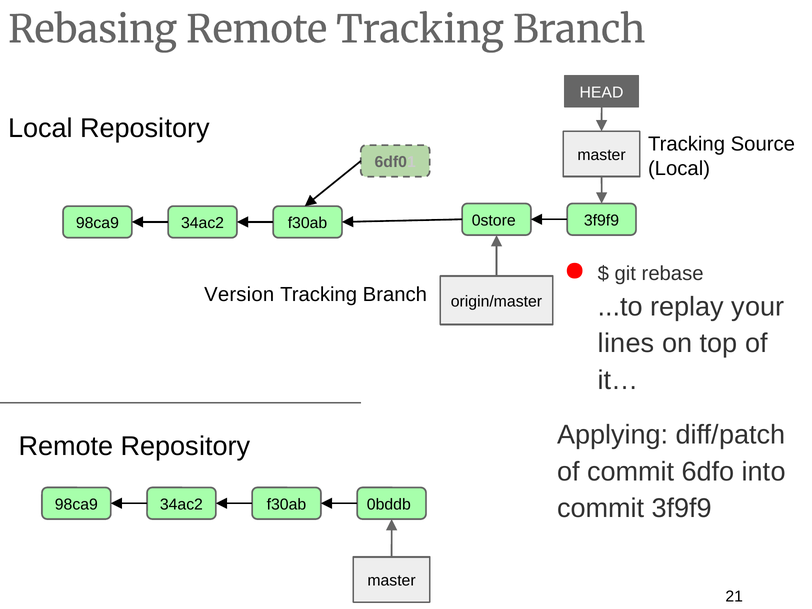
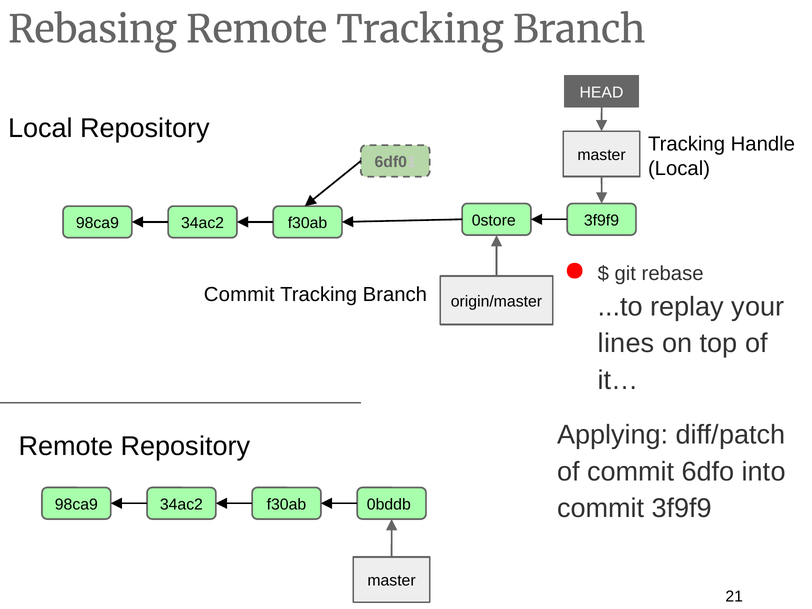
Source: Source -> Handle
Version at (239, 295): Version -> Commit
